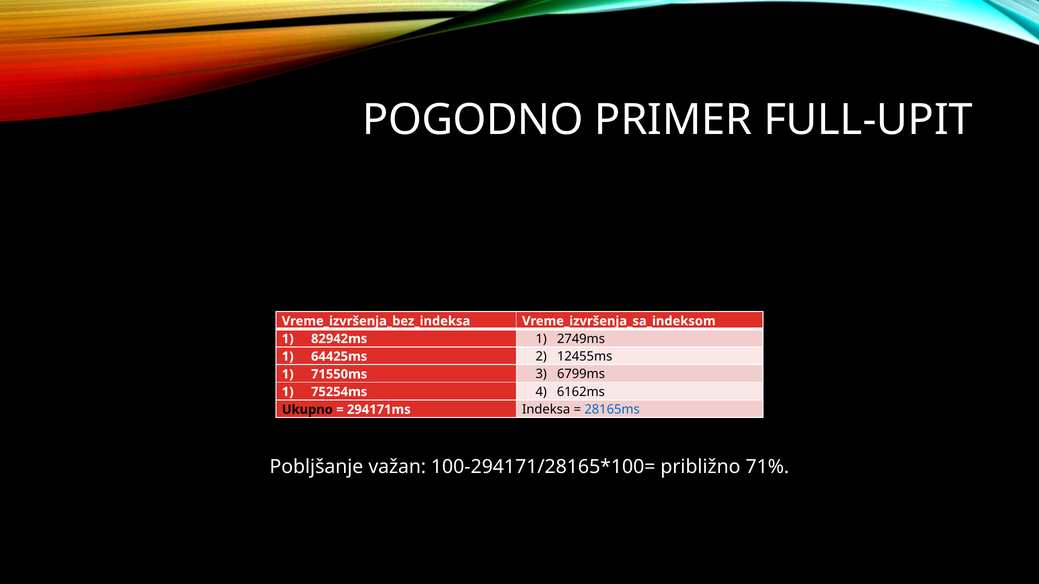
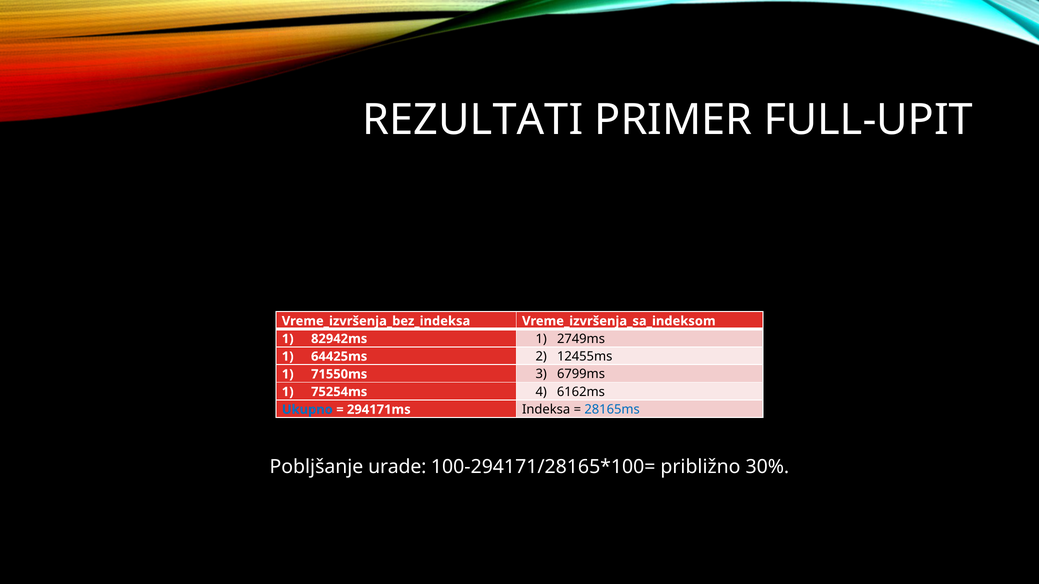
POGODNO: POGODNO -> REZULTATI
Ukupno colour: black -> blue
važan: važan -> urade
71%: 71% -> 30%
